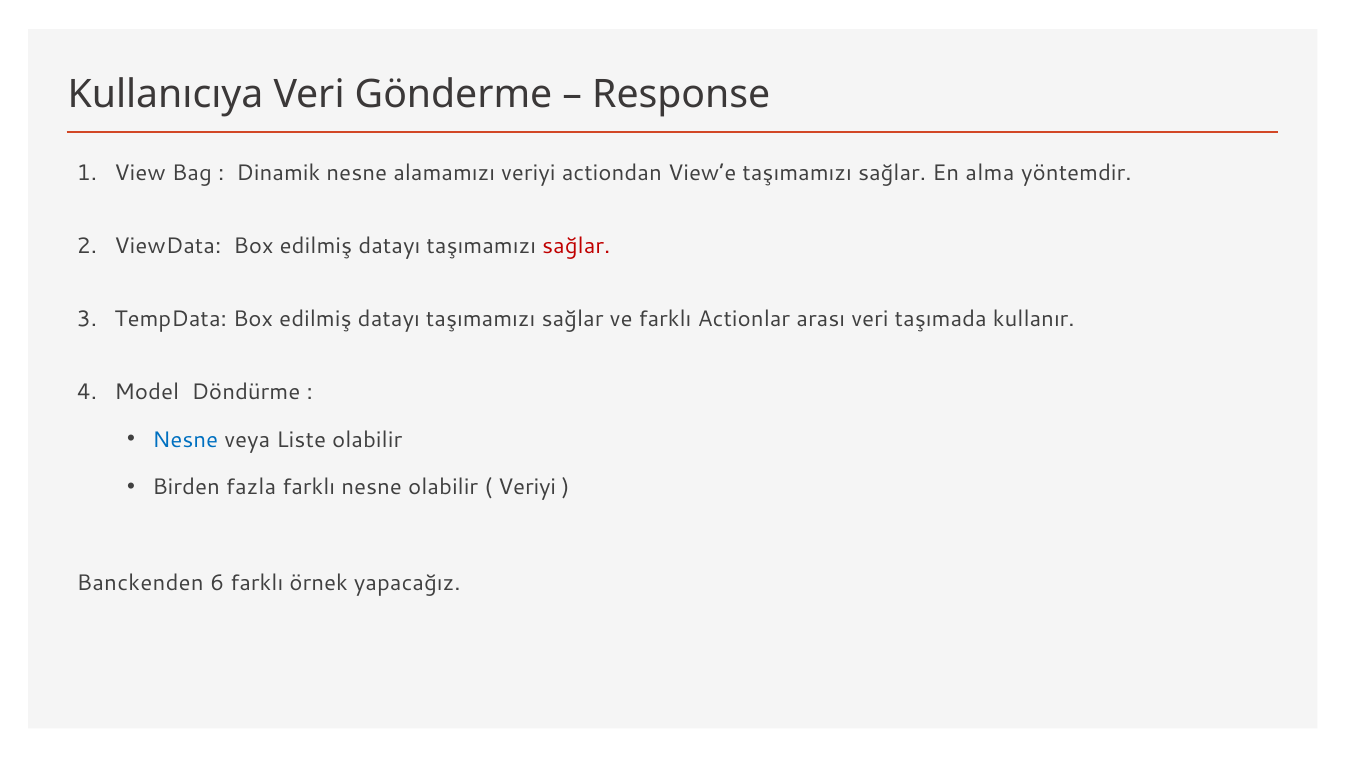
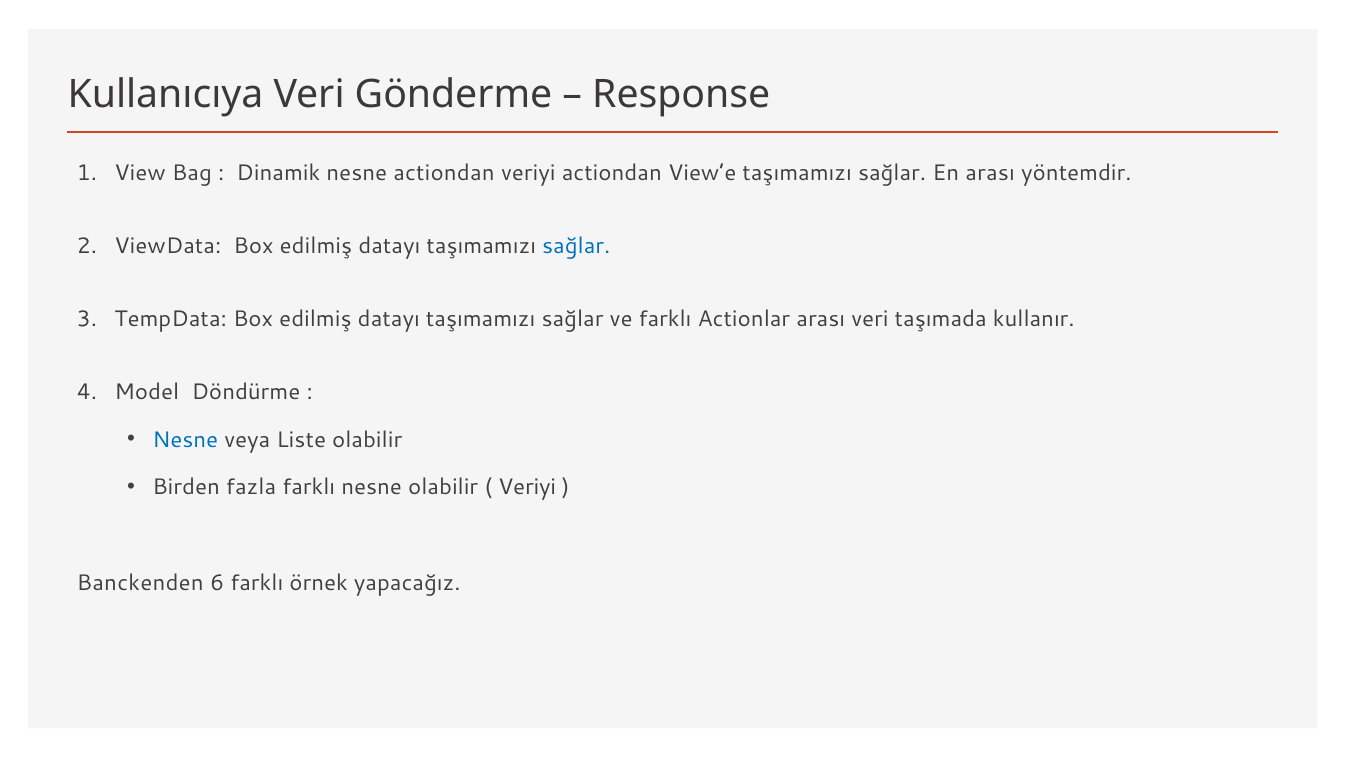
nesne alamamızı: alamamızı -> actiondan
En alma: alma -> arası
sağlar at (576, 246) colour: red -> blue
